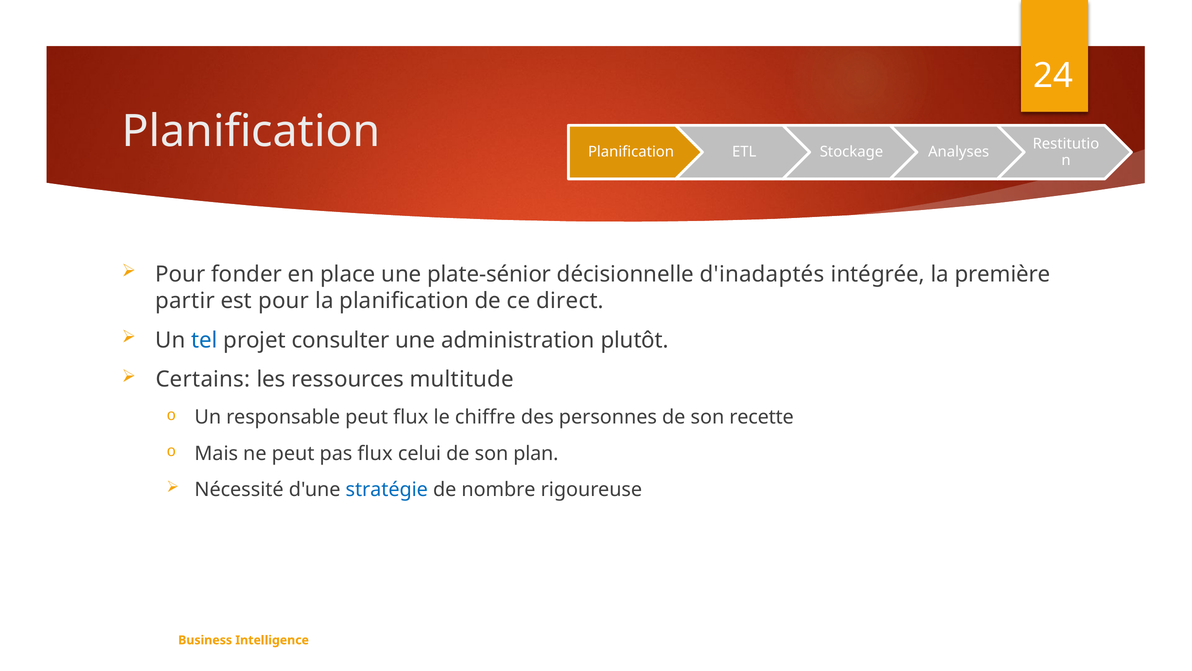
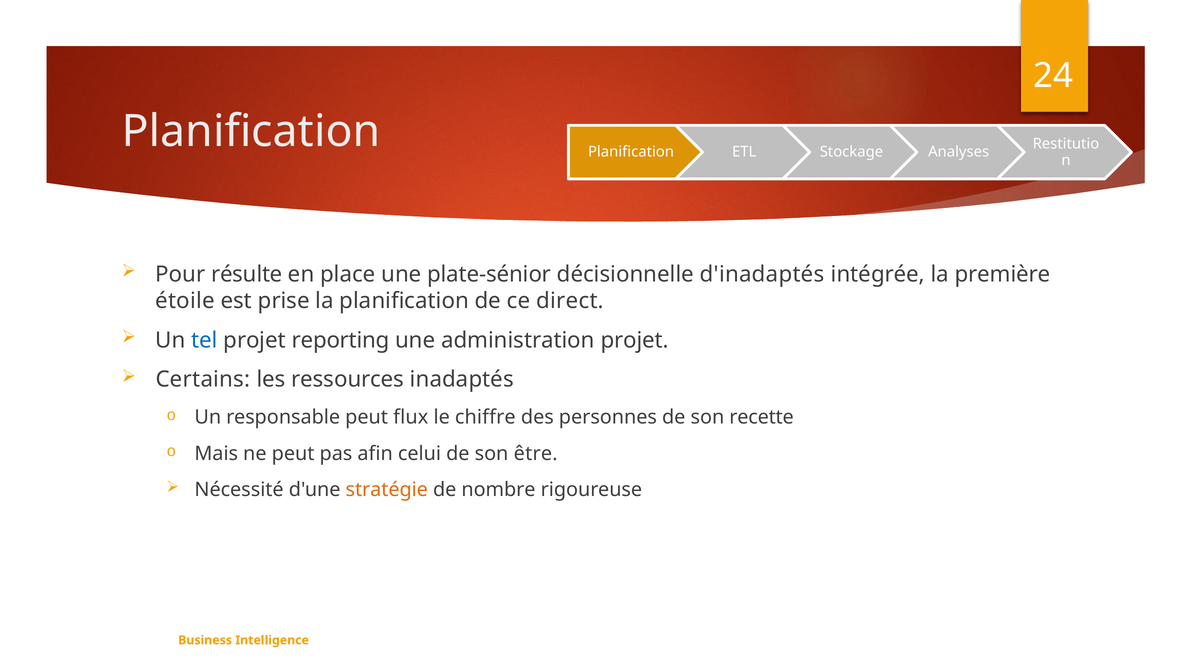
fonder: fonder -> résulte
partir: partir -> étoile
est pour: pour -> prise
consulter: consulter -> reporting
administration plutôt: plutôt -> projet
multitude: multitude -> inadaptés
pas flux: flux -> afin
plan: plan -> être
stratégie colour: blue -> orange
